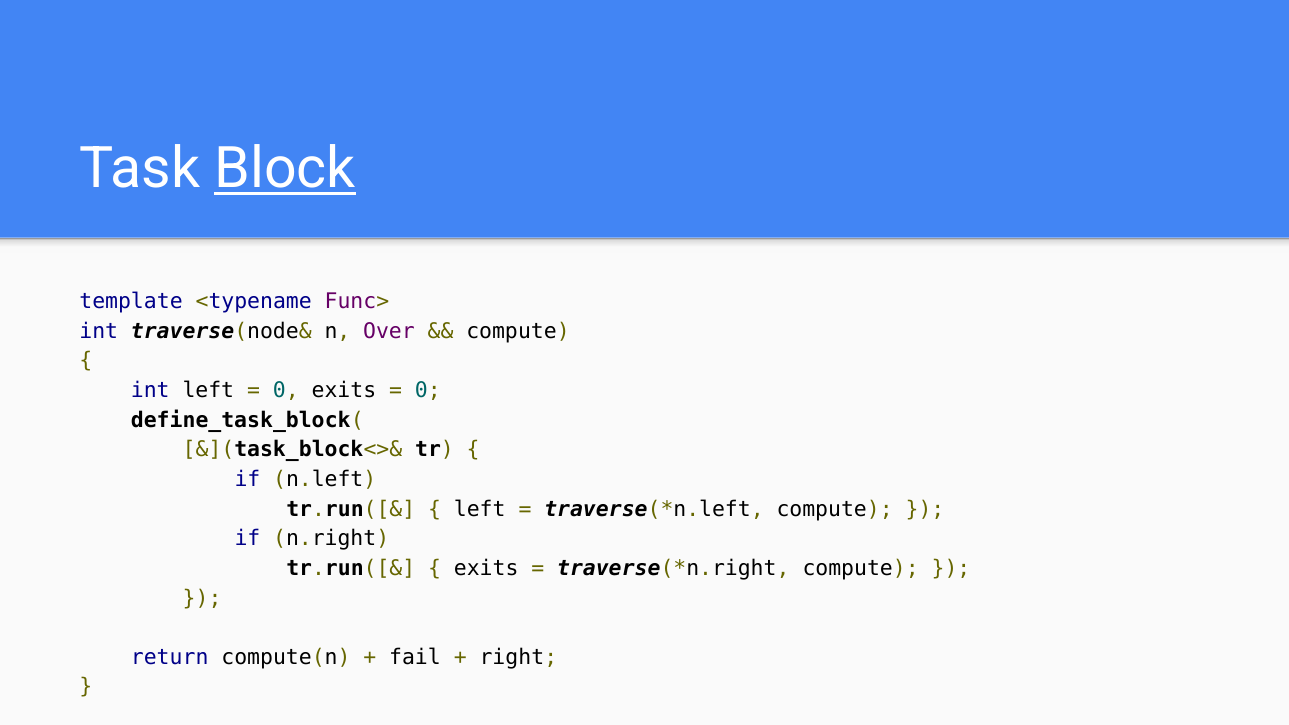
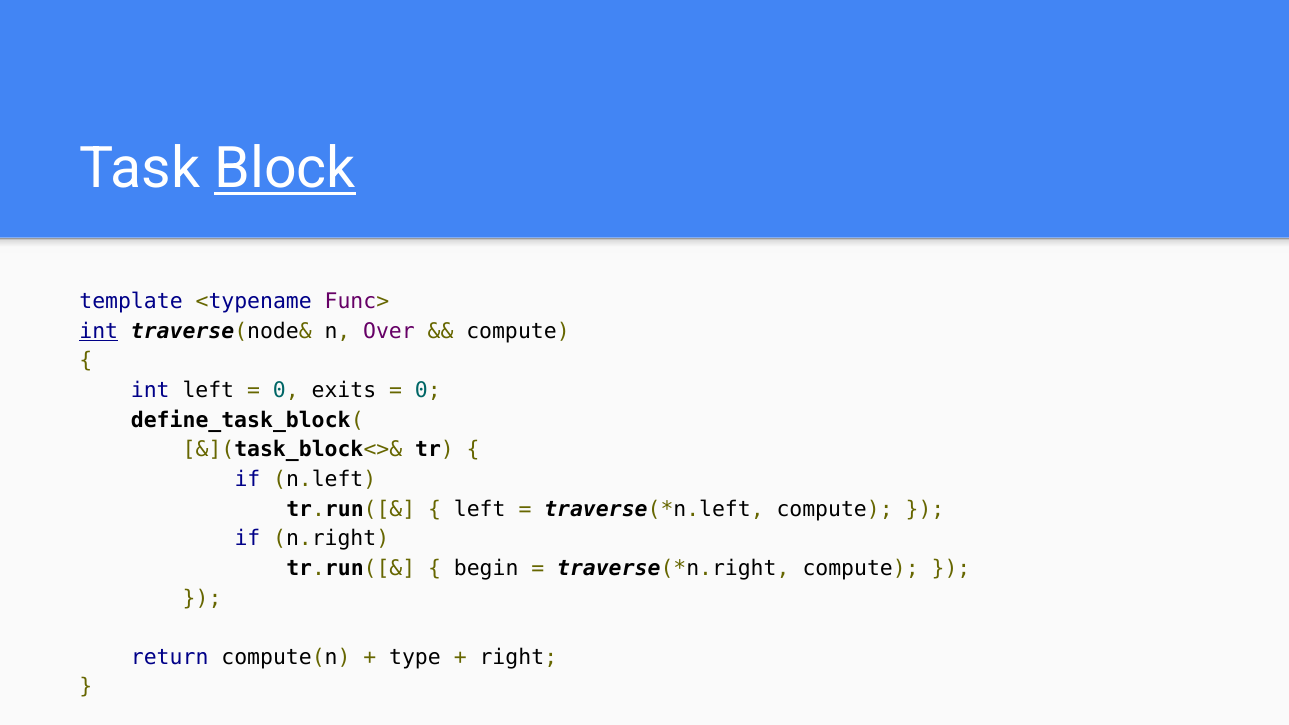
int at (99, 331) underline: none -> present
exits at (486, 568): exits -> begin
fail: fail -> type
